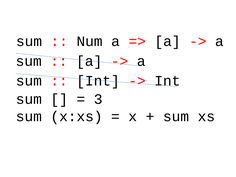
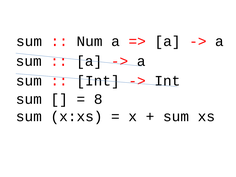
3: 3 -> 8
